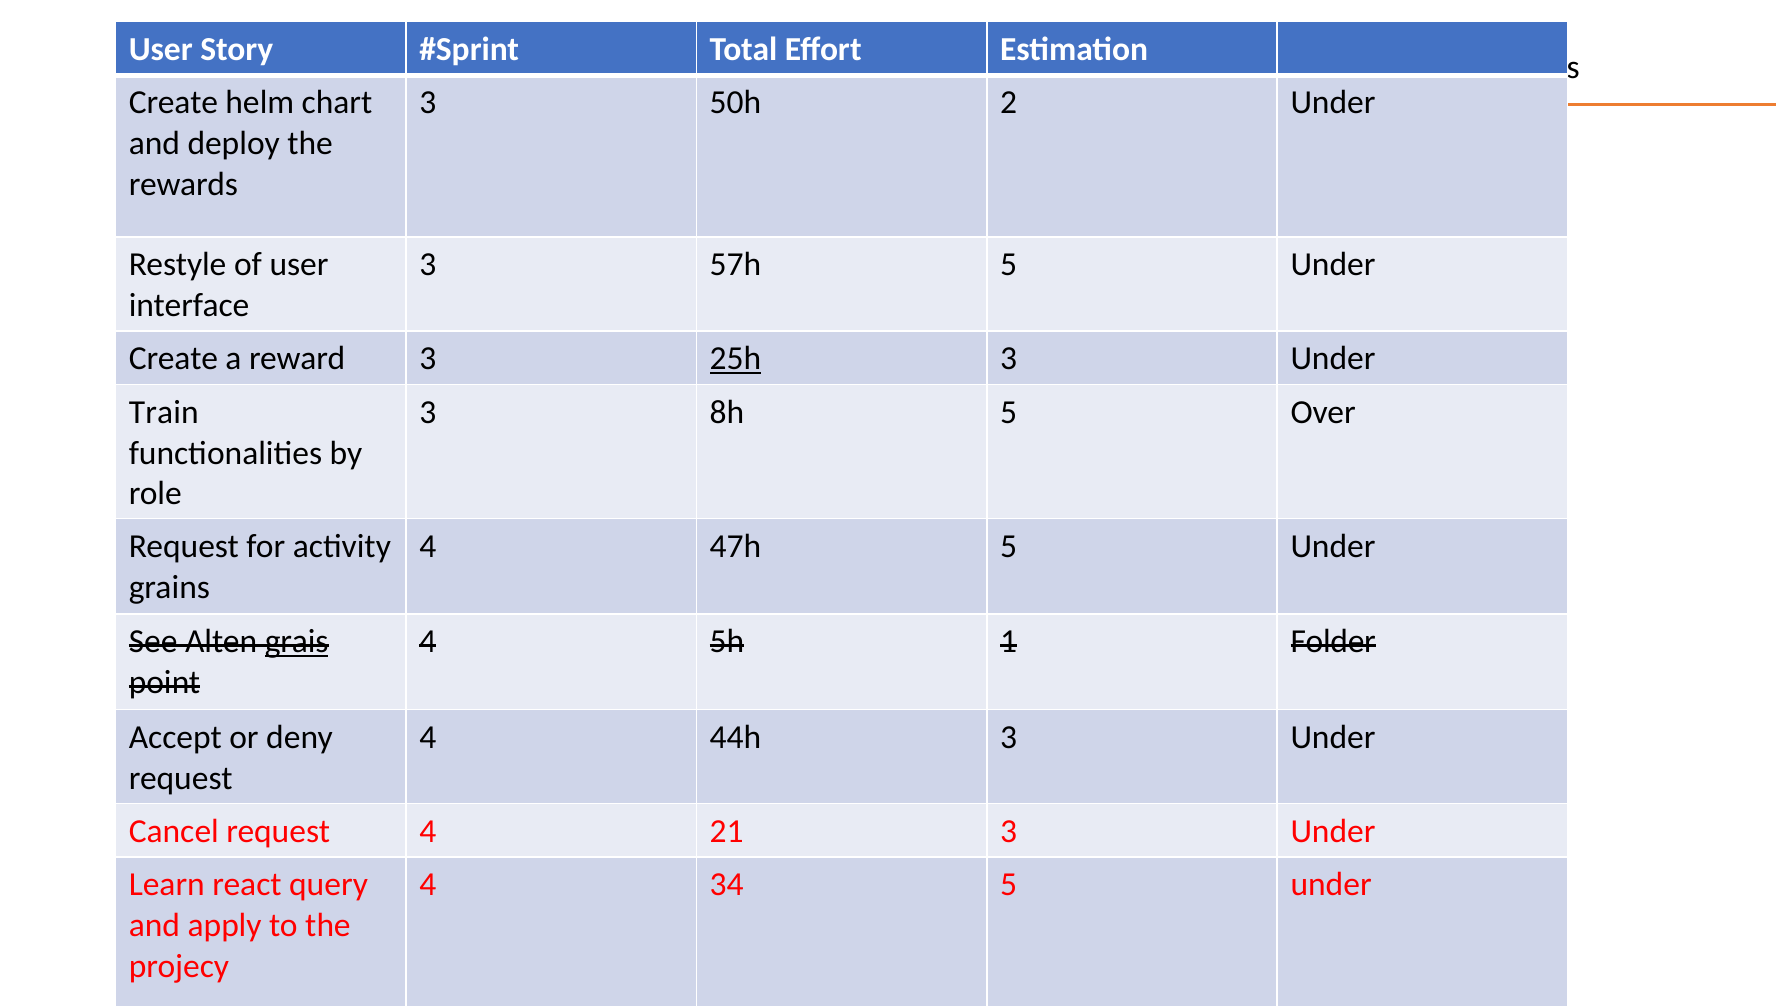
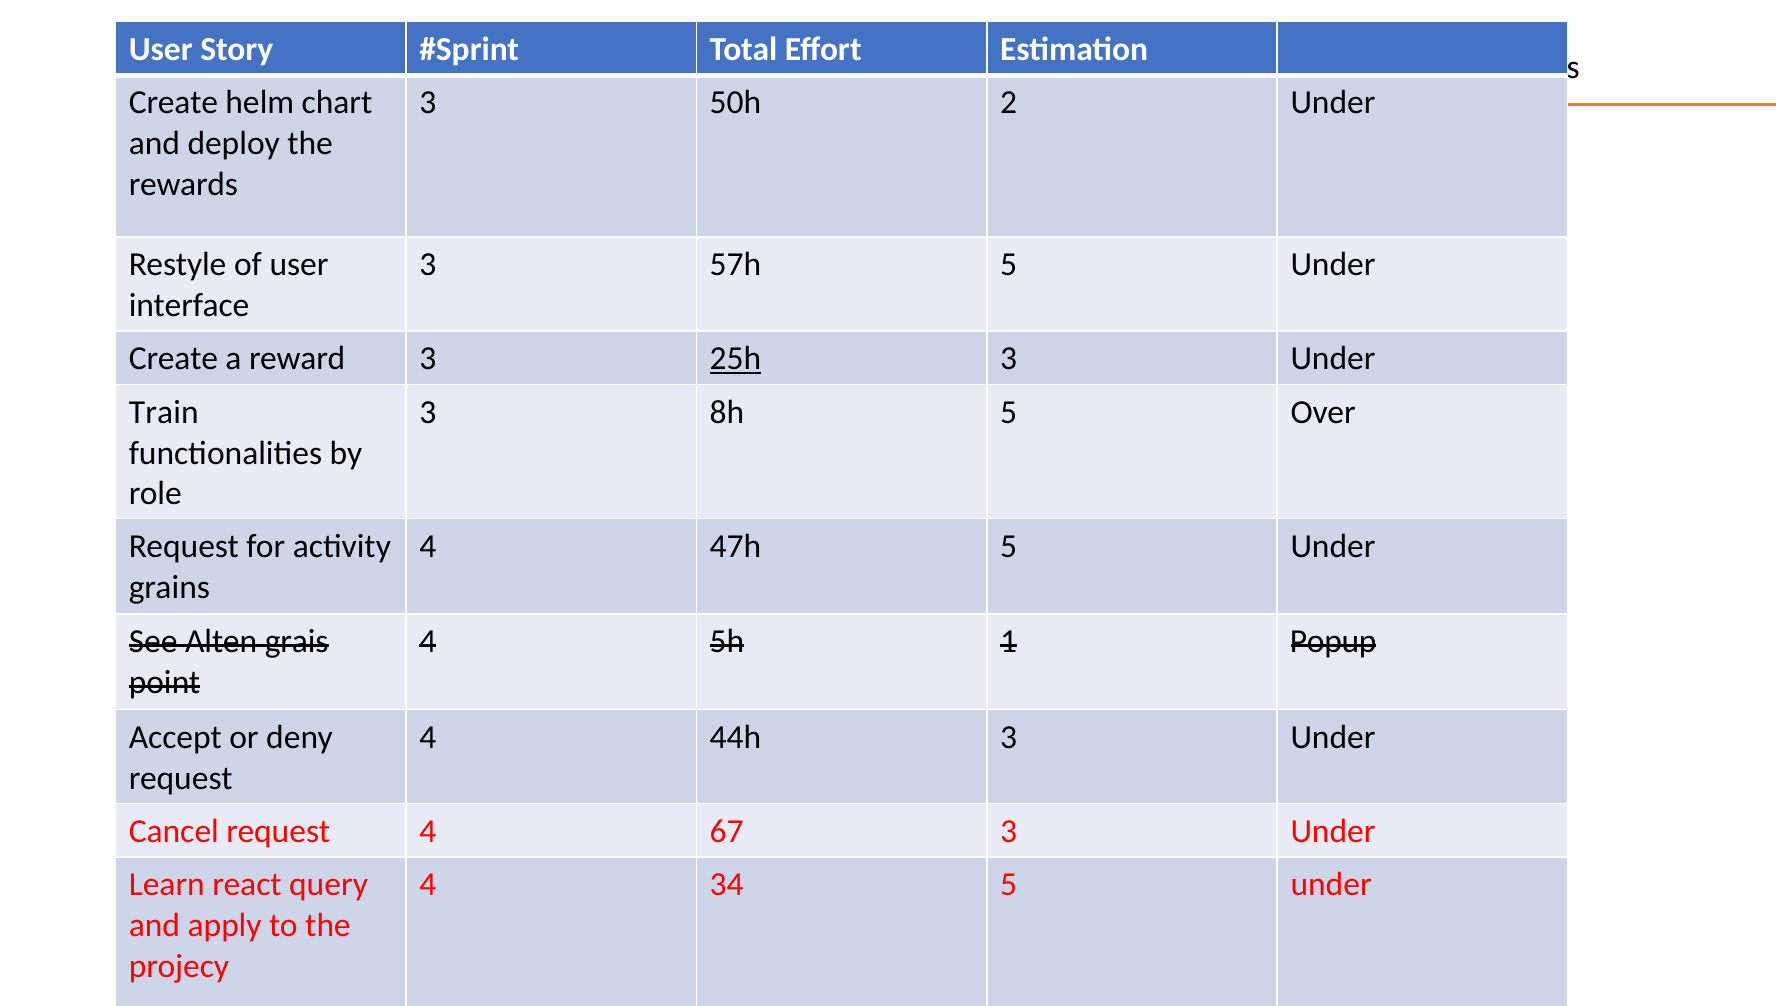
grais underline: present -> none
1 Folder: Folder -> Popup
21: 21 -> 67
